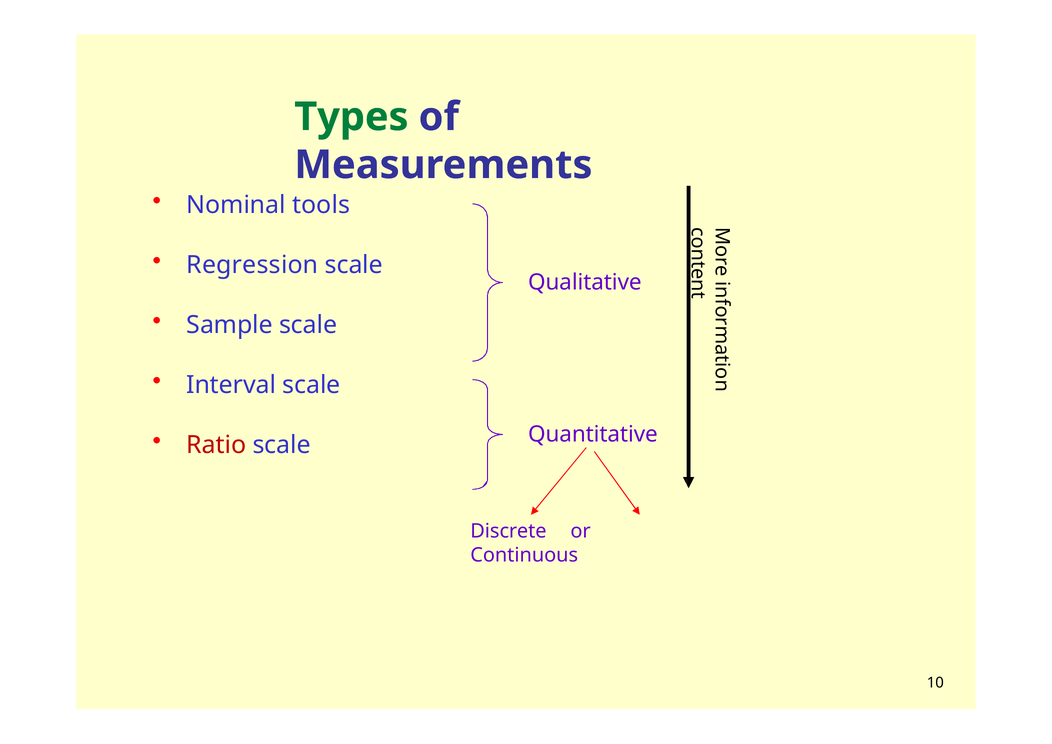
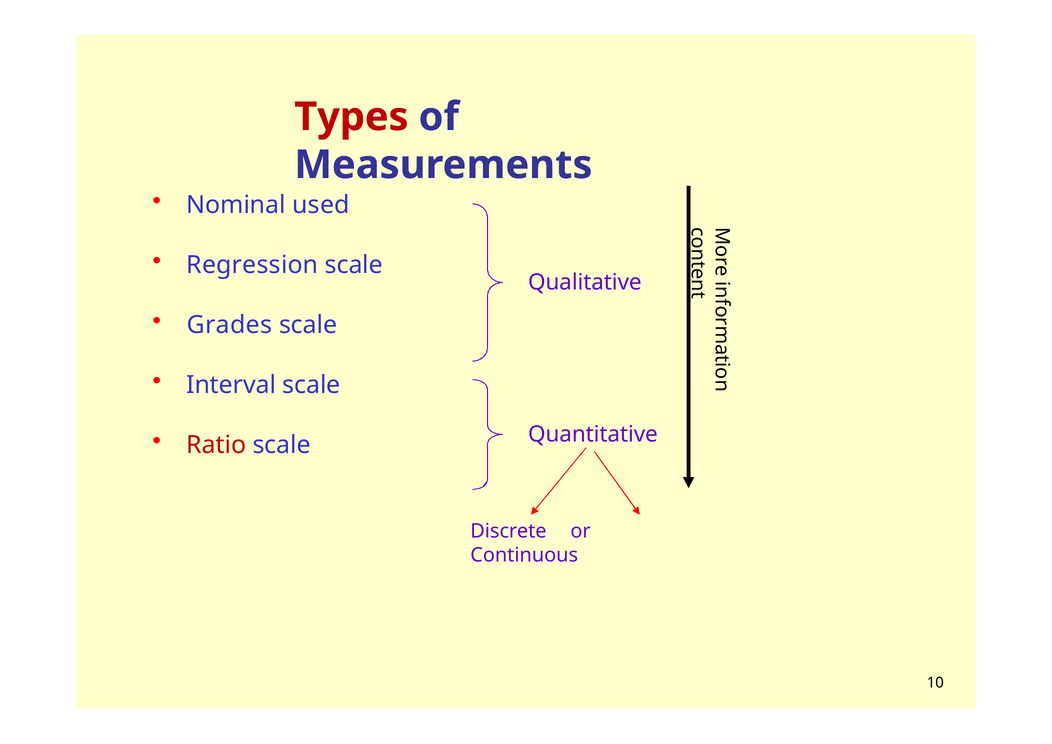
Types colour: green -> red
tools: tools -> used
Sample: Sample -> Grades
